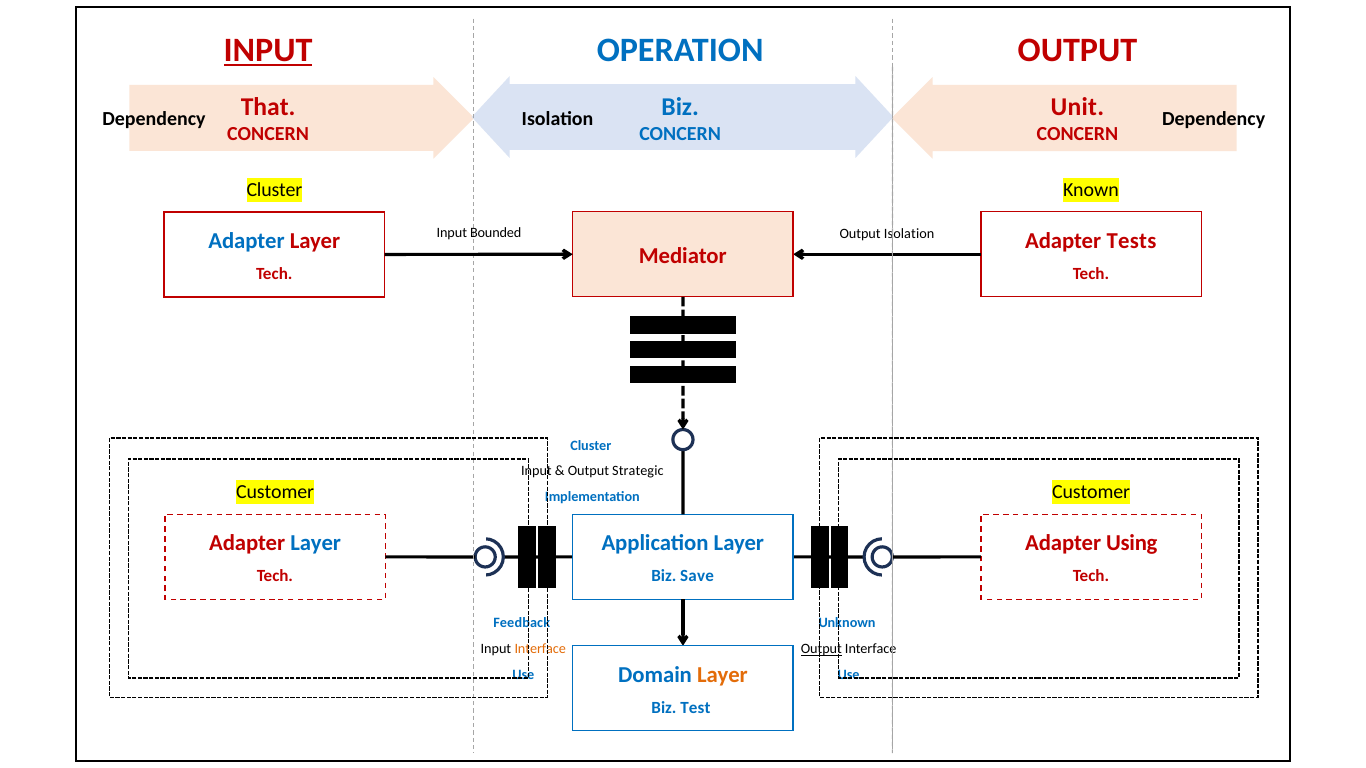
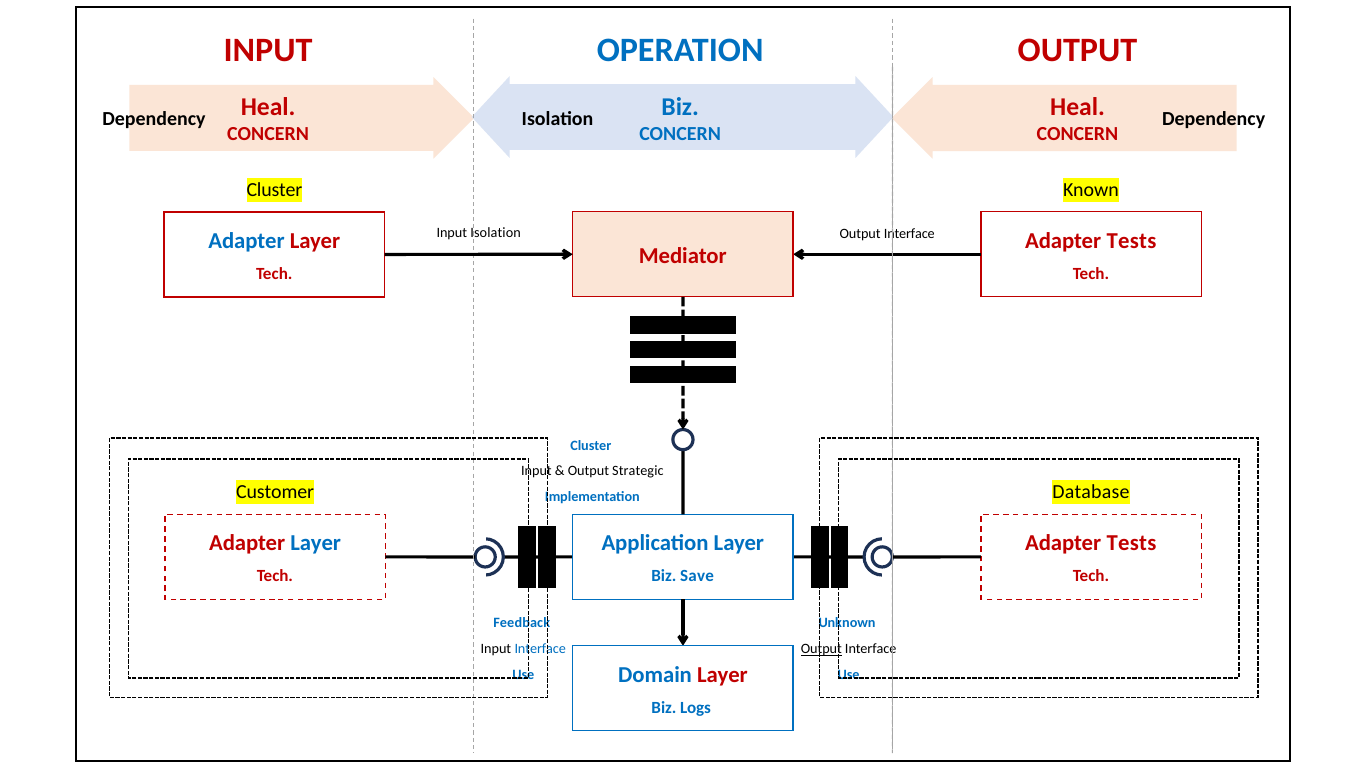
INPUT at (268, 51) underline: present -> none
That at (268, 107): That -> Heal
Unit at (1077, 107): Unit -> Heal
Input Bounded: Bounded -> Isolation
Isolation at (909, 234): Isolation -> Interface
Customer at (1091, 493): Customer -> Database
Using at (1132, 544): Using -> Tests
Interface at (540, 649) colour: orange -> blue
Layer at (722, 675) colour: orange -> red
Test: Test -> Logs
